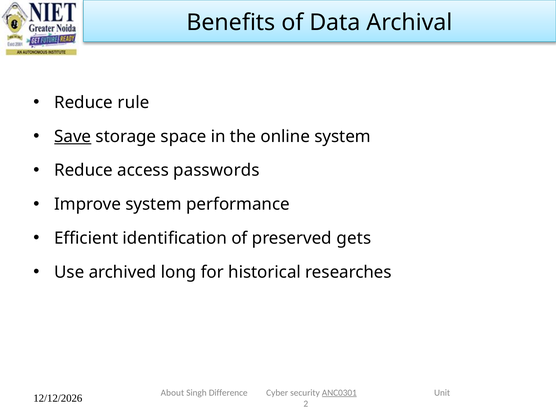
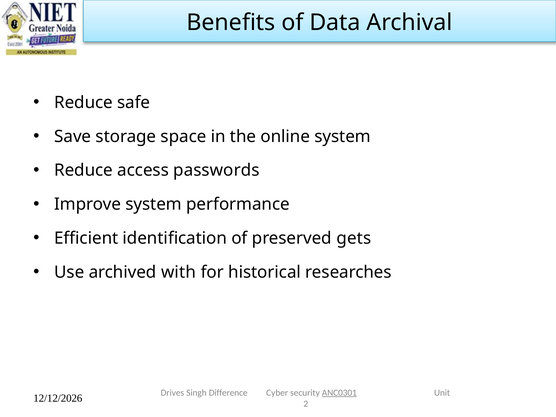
rule: rule -> safe
Save underline: present -> none
long: long -> with
About: About -> Drives
